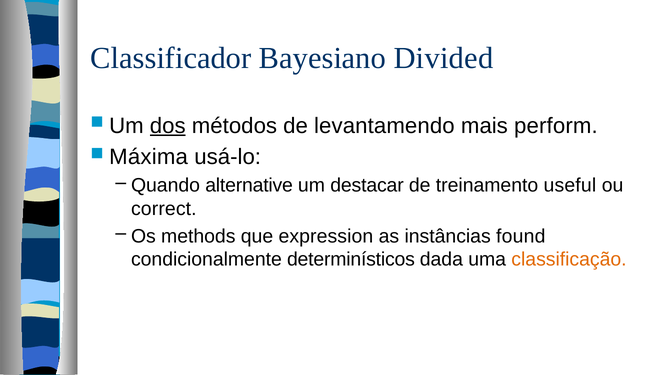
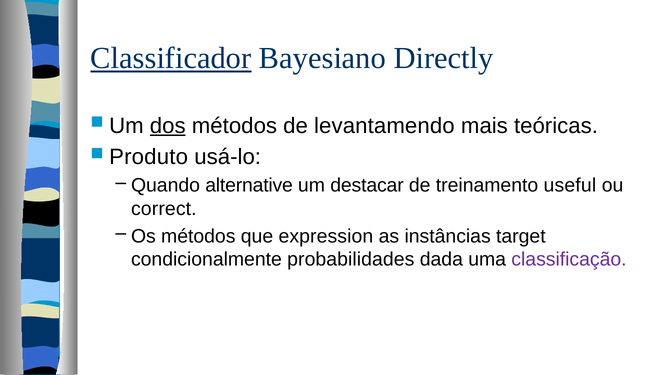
Classificador underline: none -> present
Divided: Divided -> Directly
perform: perform -> teóricas
Máxima: Máxima -> Produto
Os methods: methods -> métodos
found: found -> target
determinísticos: determinísticos -> probabilidades
classificação colour: orange -> purple
